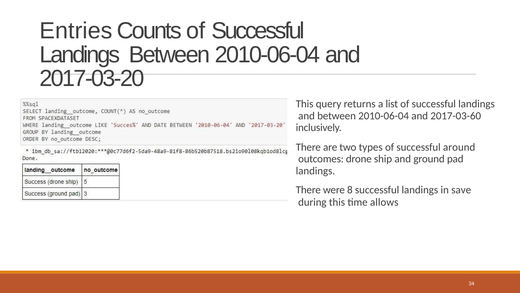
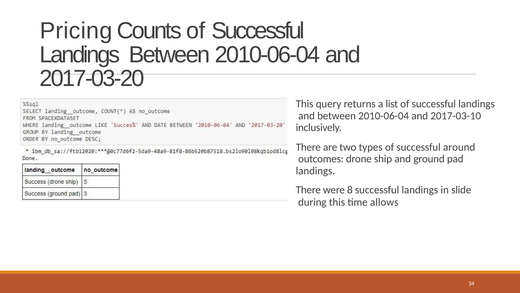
Entries: Entries -> Pricing
2017-03-60: 2017-03-60 -> 2017-03-10
save: save -> slide
